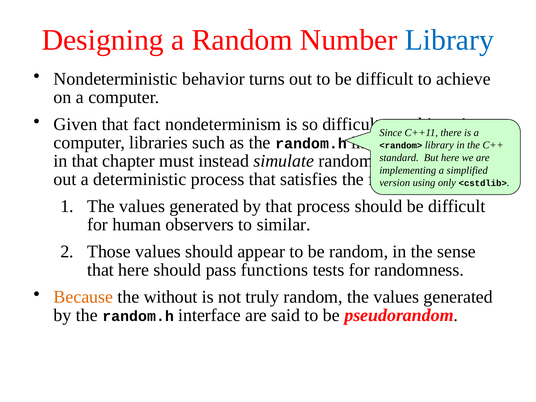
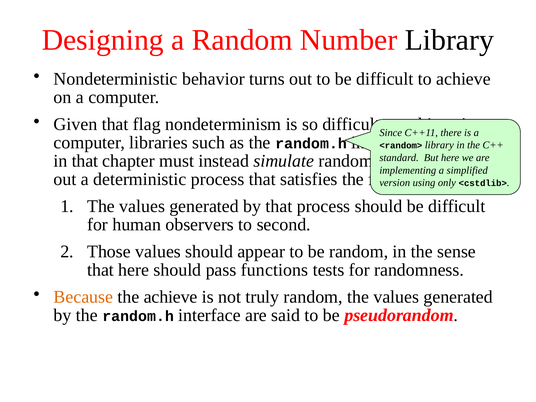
Library at (449, 40) colour: blue -> black
fact: fact -> flag
similar: similar -> second
the without: without -> achieve
